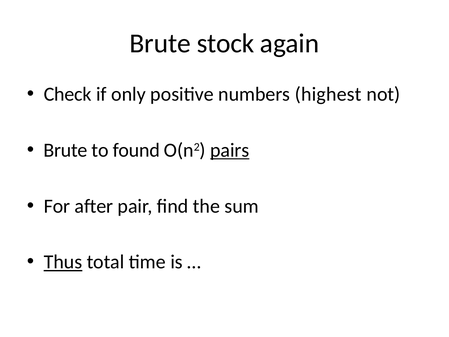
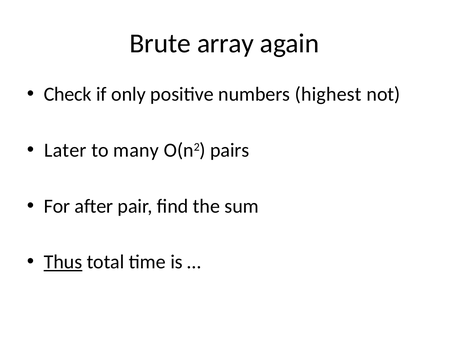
stock: stock -> array
Brute at (65, 150): Brute -> Later
found: found -> many
pairs underline: present -> none
